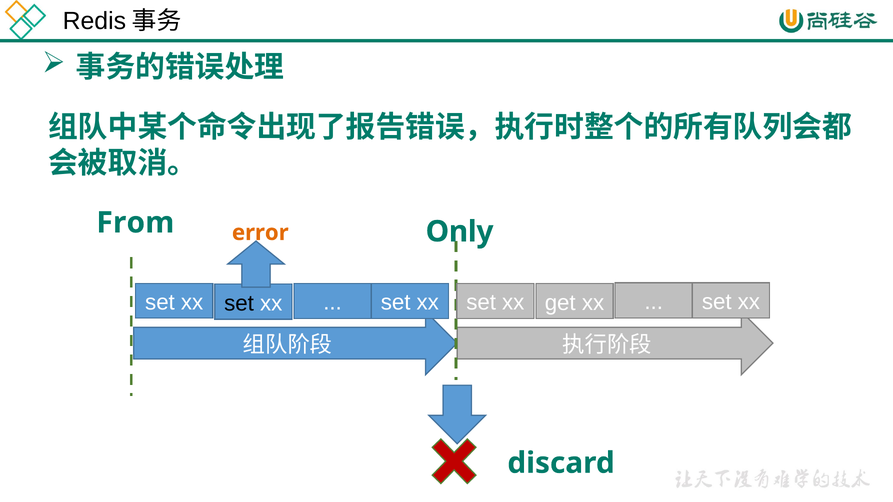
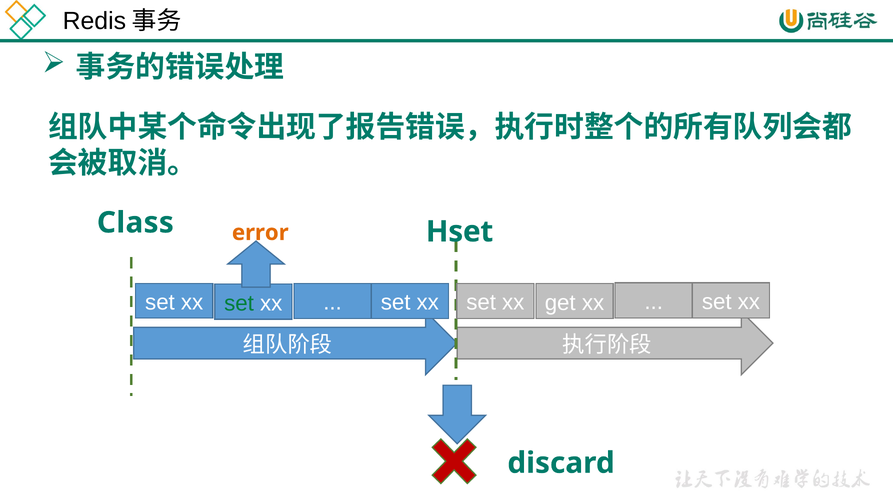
From: From -> Class
Only: Only -> Hset
set at (239, 303) colour: black -> green
